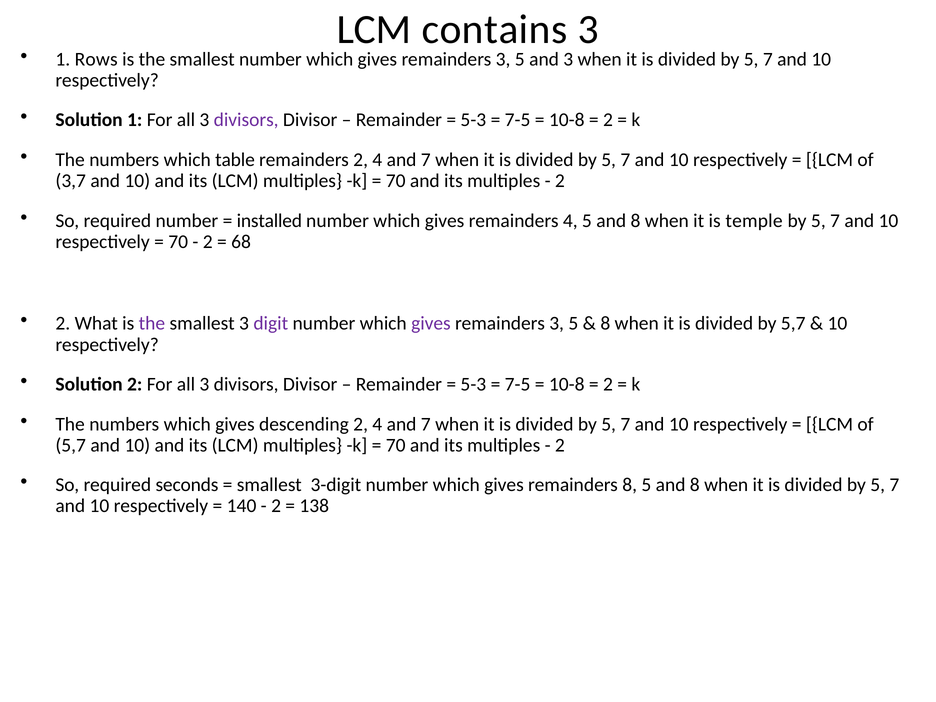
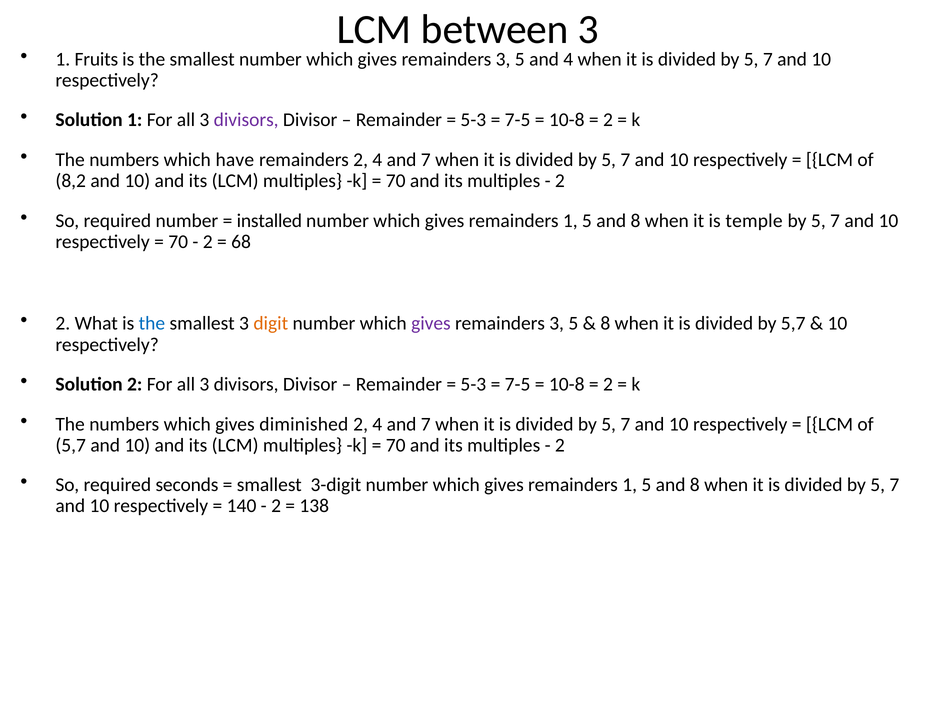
contains: contains -> between
Rows: Rows -> Fruits
and 3: 3 -> 4
table: table -> have
3,7: 3,7 -> 8,2
4 at (570, 221): 4 -> 1
the at (152, 324) colour: purple -> blue
digit colour: purple -> orange
descending: descending -> diminished
8 at (630, 485): 8 -> 1
